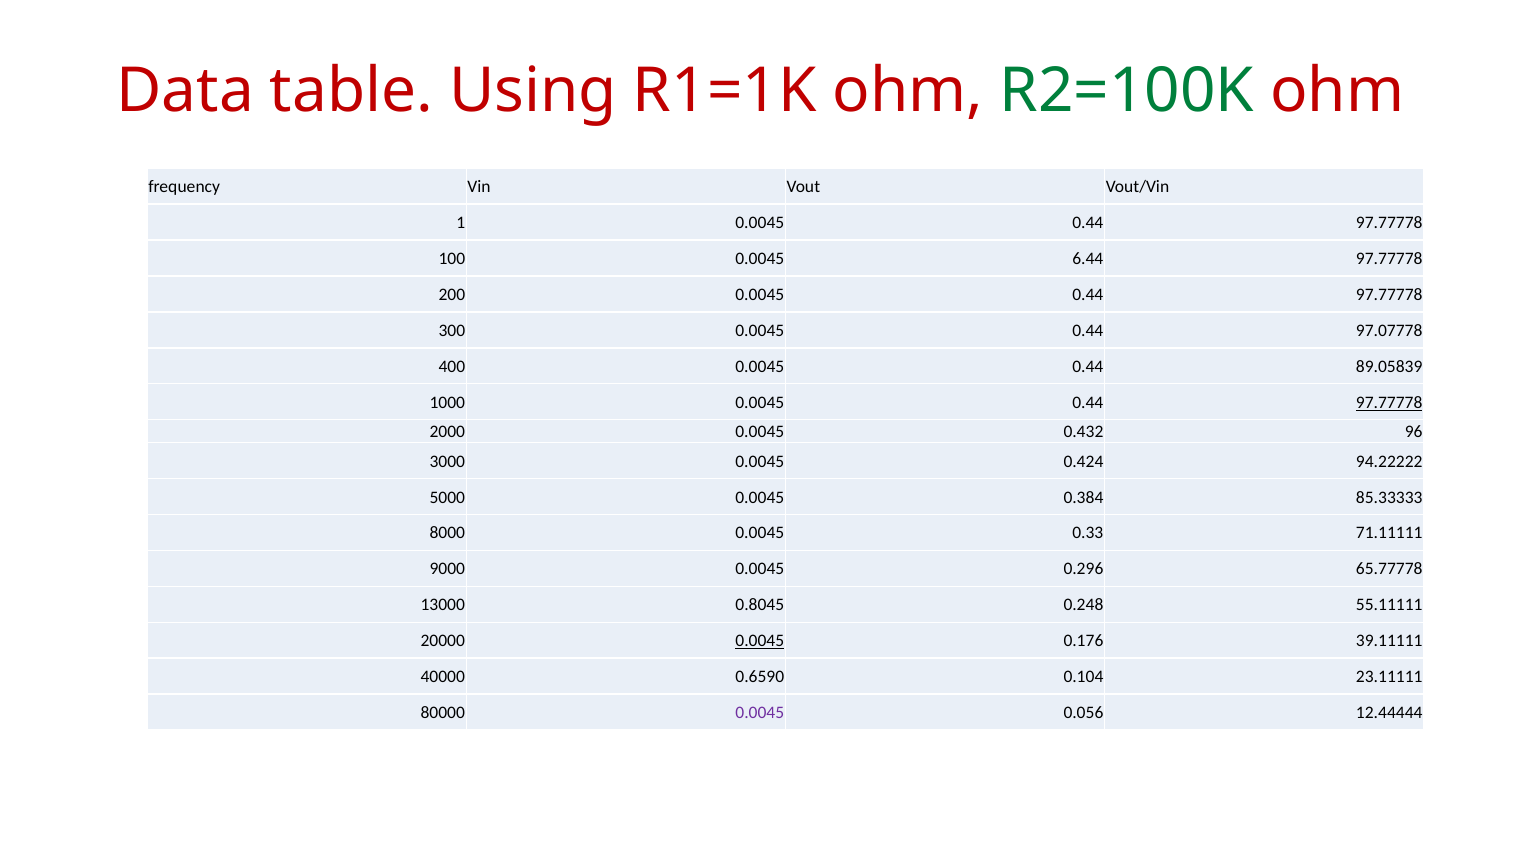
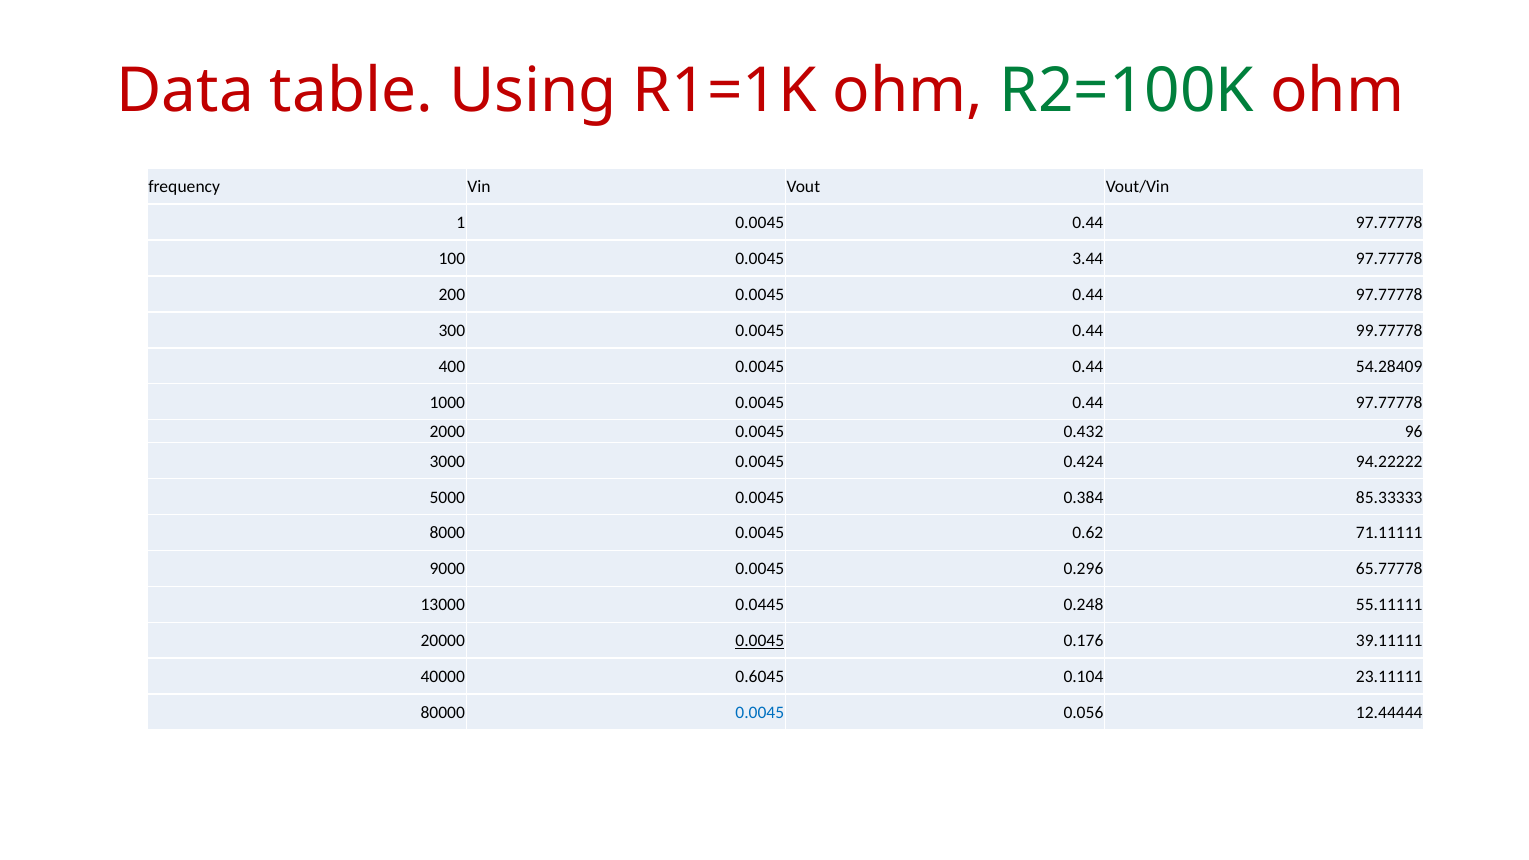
6.44: 6.44 -> 3.44
97.07778: 97.07778 -> 99.77778
89.05839: 89.05839 -> 54.28409
97.77778 at (1389, 403) underline: present -> none
0.33: 0.33 -> 0.62
0.8045: 0.8045 -> 0.0445
0.6590: 0.6590 -> 0.6045
0.0045 at (760, 713) colour: purple -> blue
